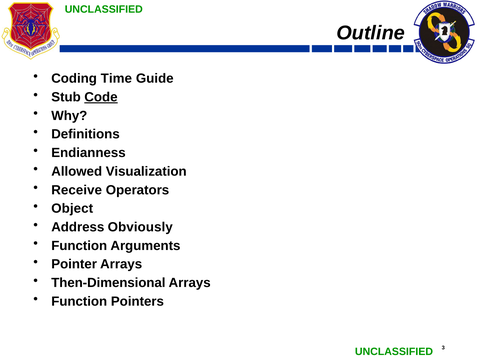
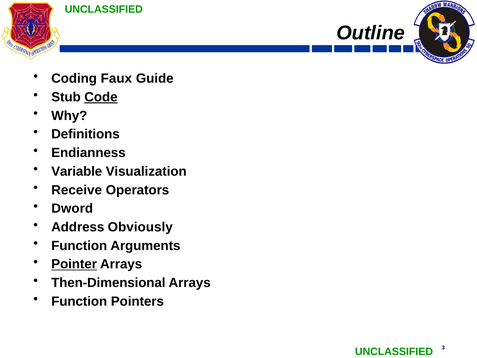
Time: Time -> Faux
Allowed: Allowed -> Variable
Object: Object -> Dword
Pointer underline: none -> present
